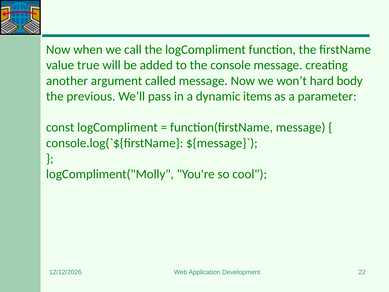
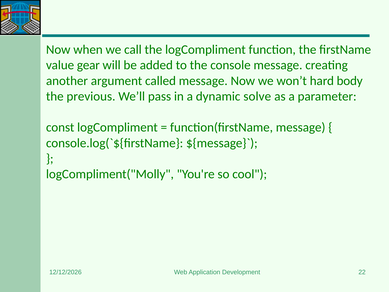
true: true -> gear
items: items -> solve
